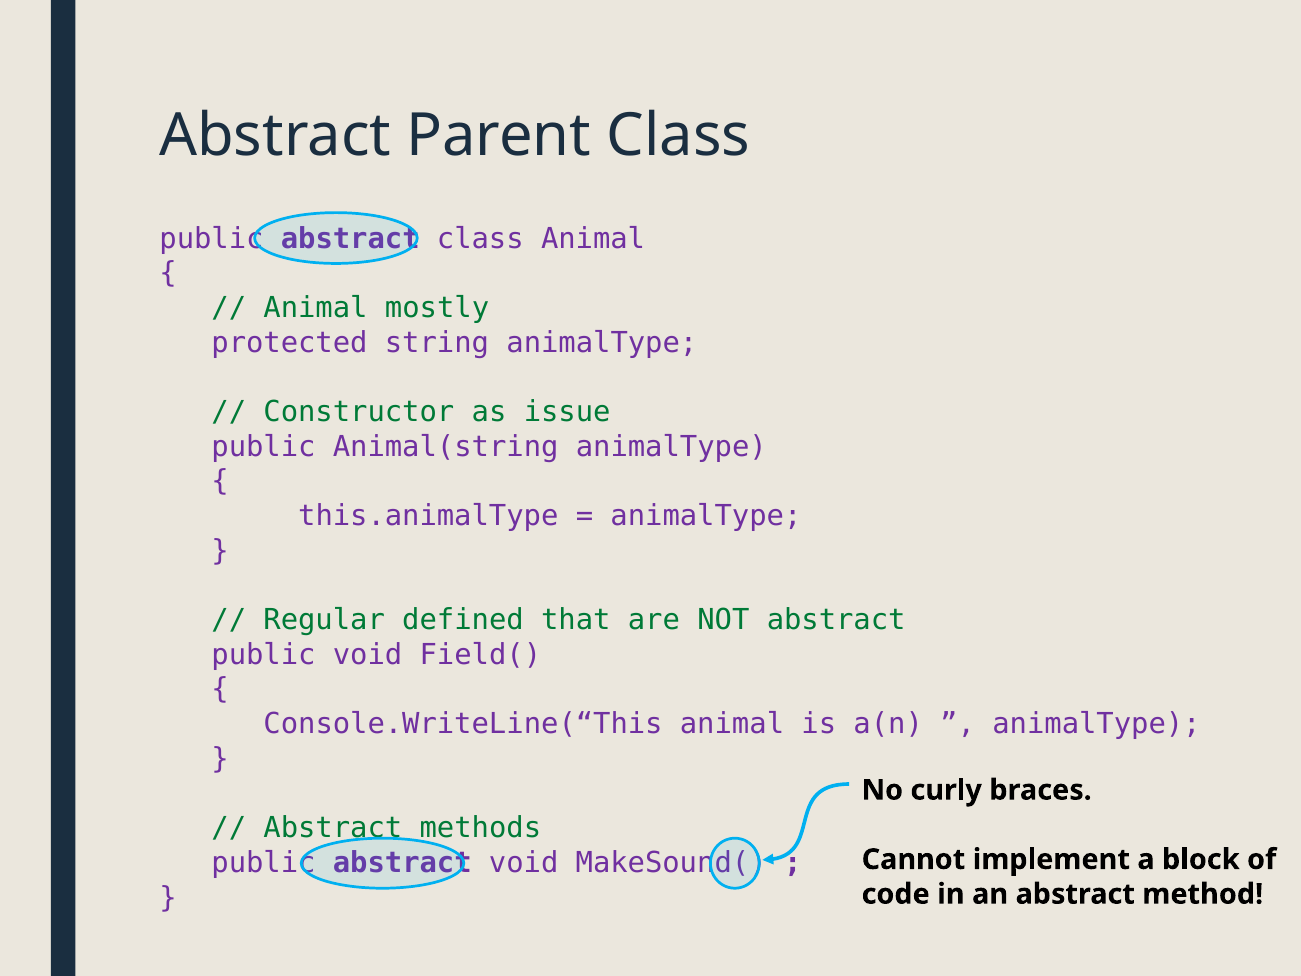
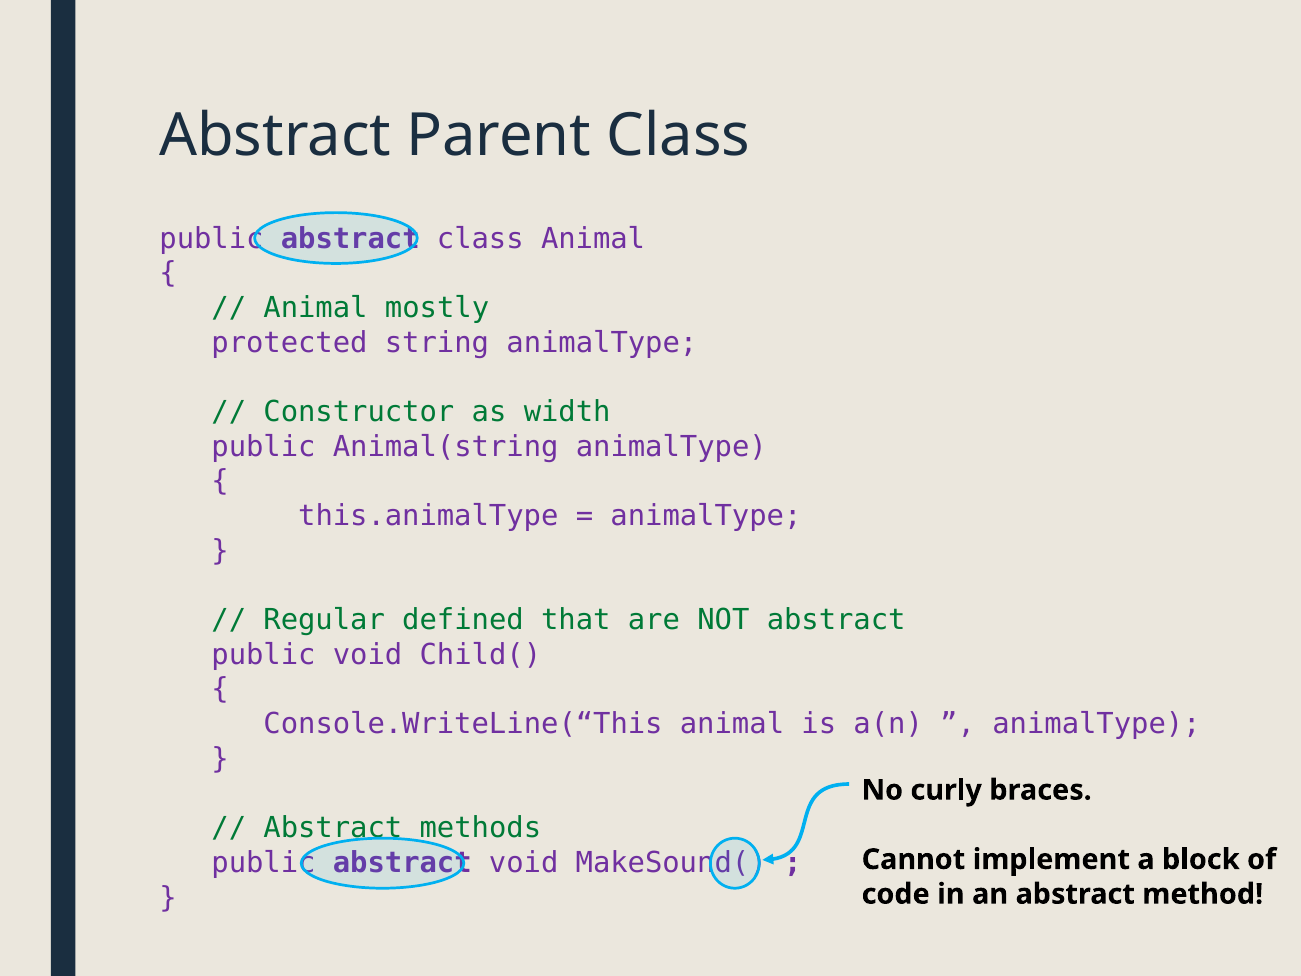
issue: issue -> width
Field(: Field( -> Child(
